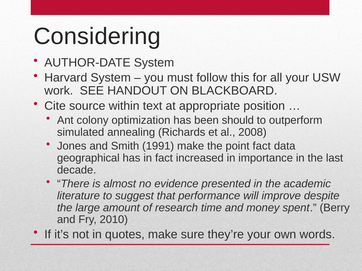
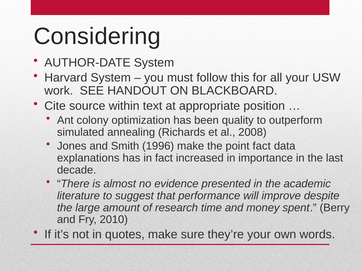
should: should -> quality
1991: 1991 -> 1996
geographical: geographical -> explanations
